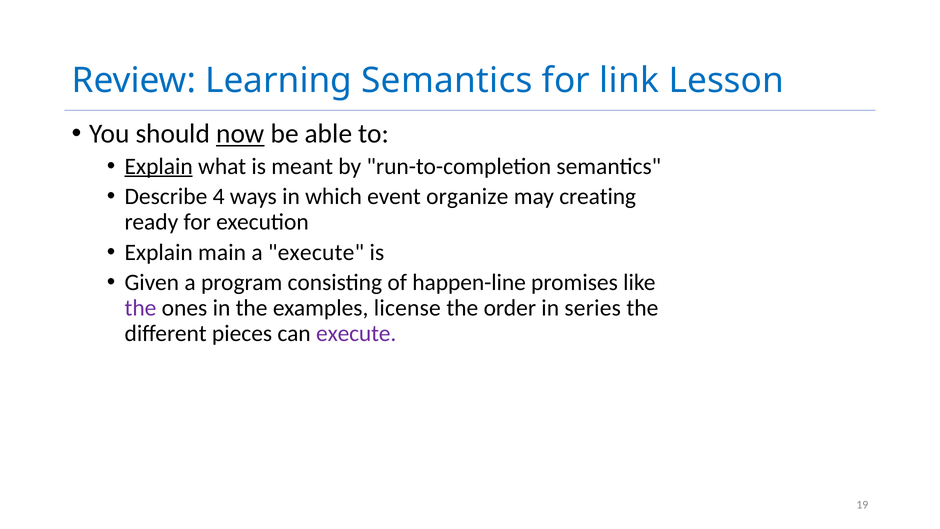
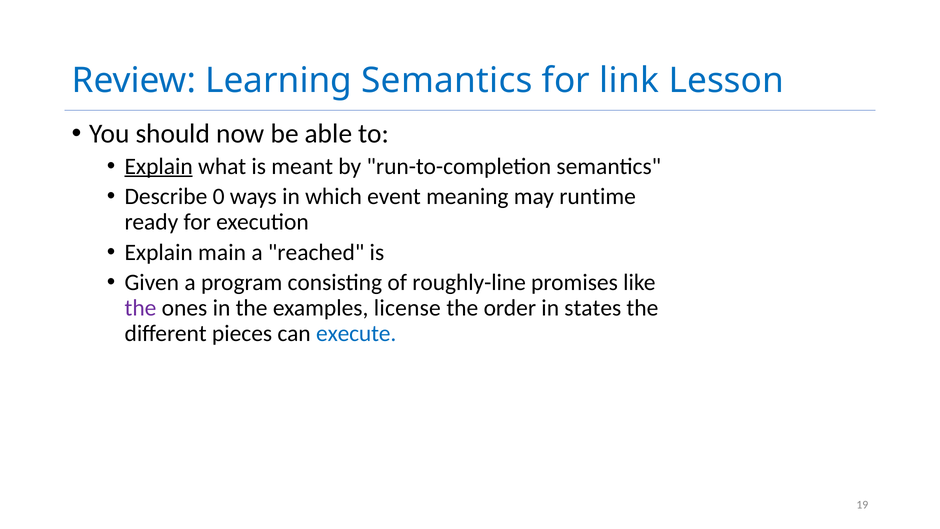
now underline: present -> none
4: 4 -> 0
organize: organize -> meaning
creating: creating -> runtime
a execute: execute -> reached
happen-line: happen-line -> roughly-line
series: series -> states
execute at (356, 333) colour: purple -> blue
